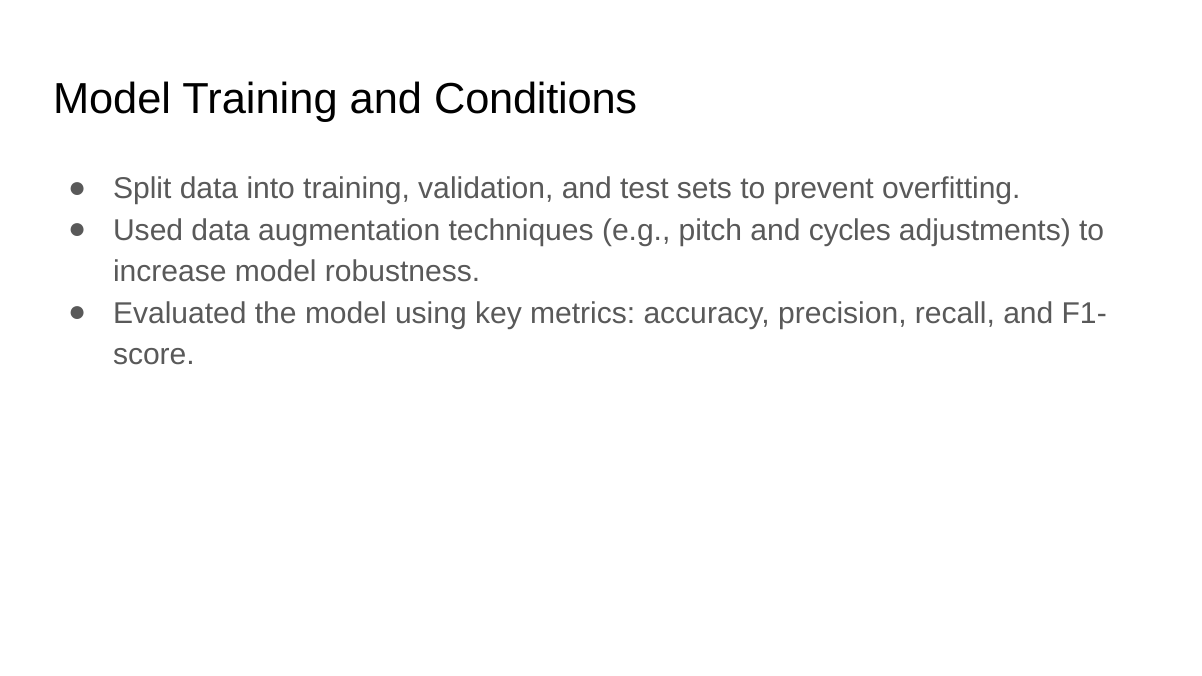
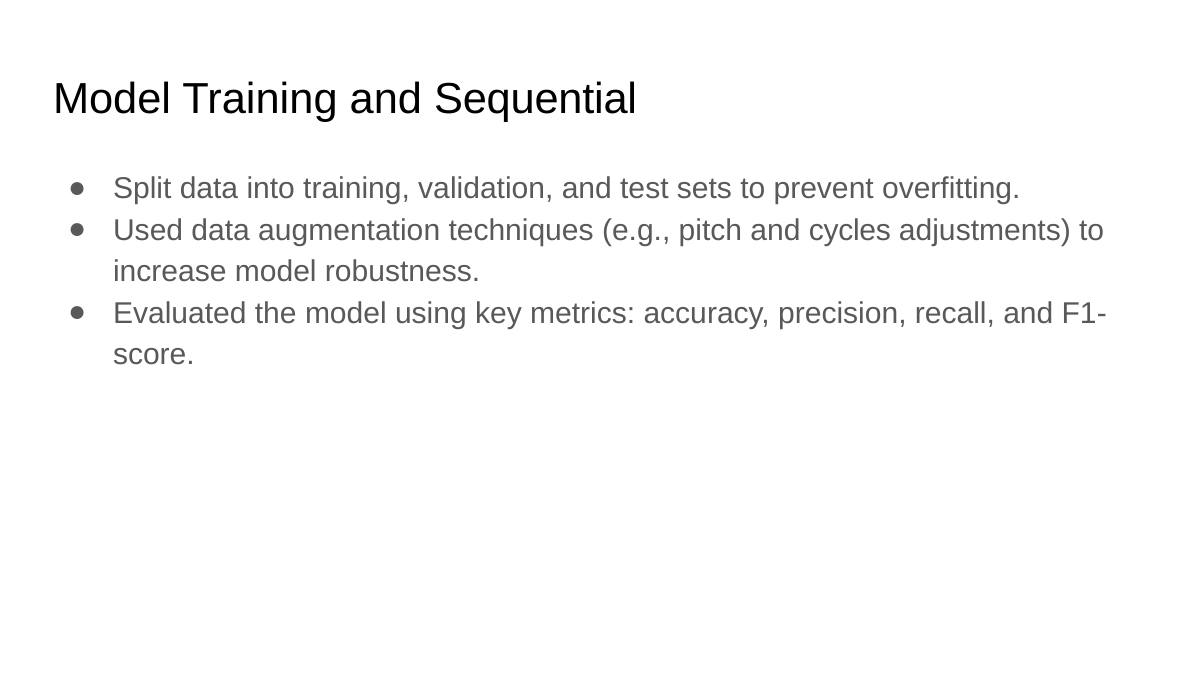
Conditions: Conditions -> Sequential
